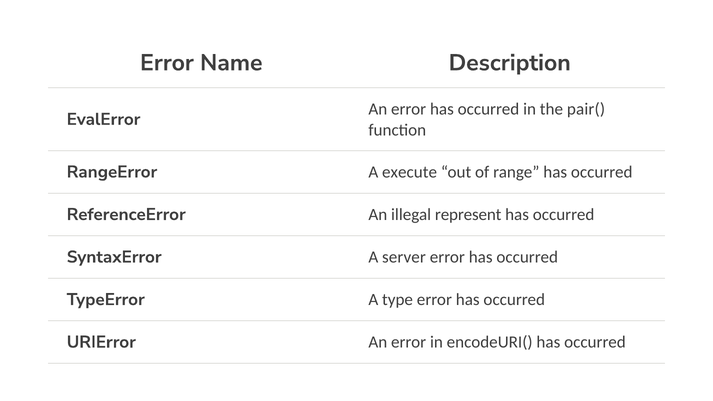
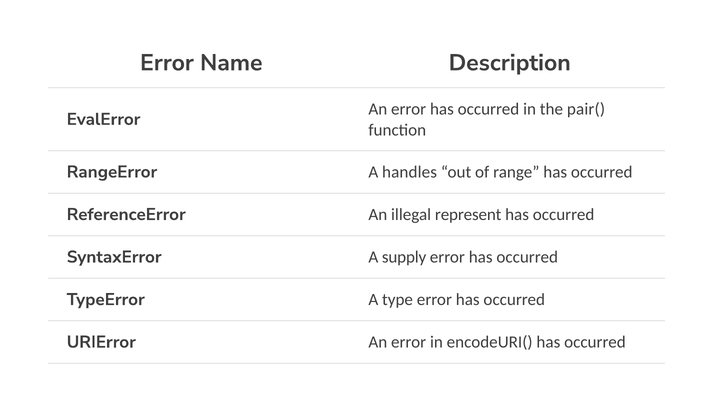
execute: execute -> handles
server: server -> supply
